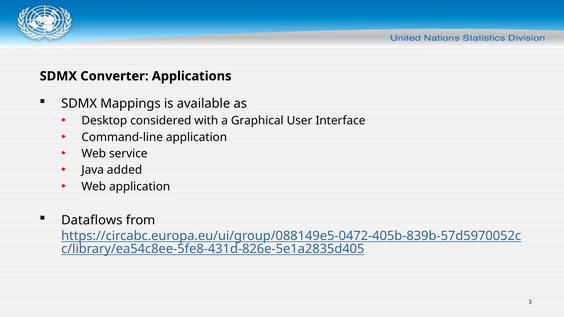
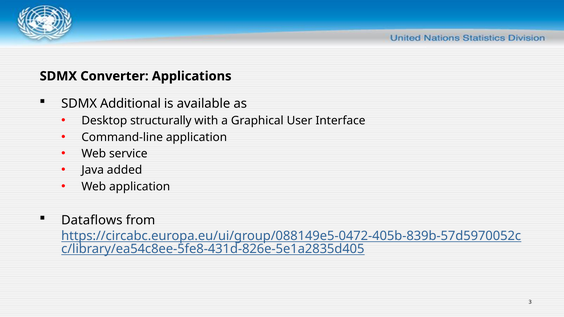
Mappings: Mappings -> Additional
considered: considered -> structurally
